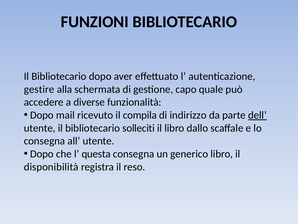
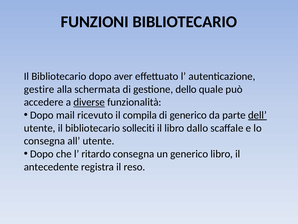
capo: capo -> dello
diverse underline: none -> present
di indirizzo: indirizzo -> generico
questa: questa -> ritardo
disponibilità: disponibilità -> antecedente
